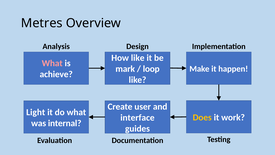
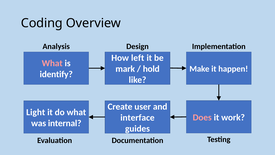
Metres: Metres -> Coding
How like: like -> left
loop: loop -> hold
achieve: achieve -> identify
Does colour: yellow -> pink
